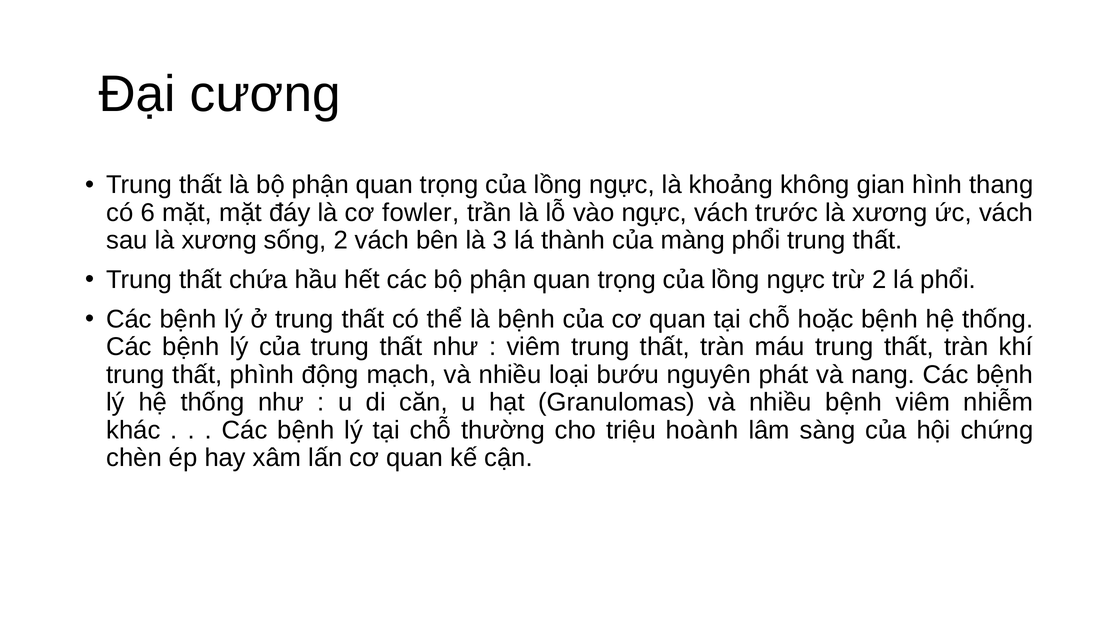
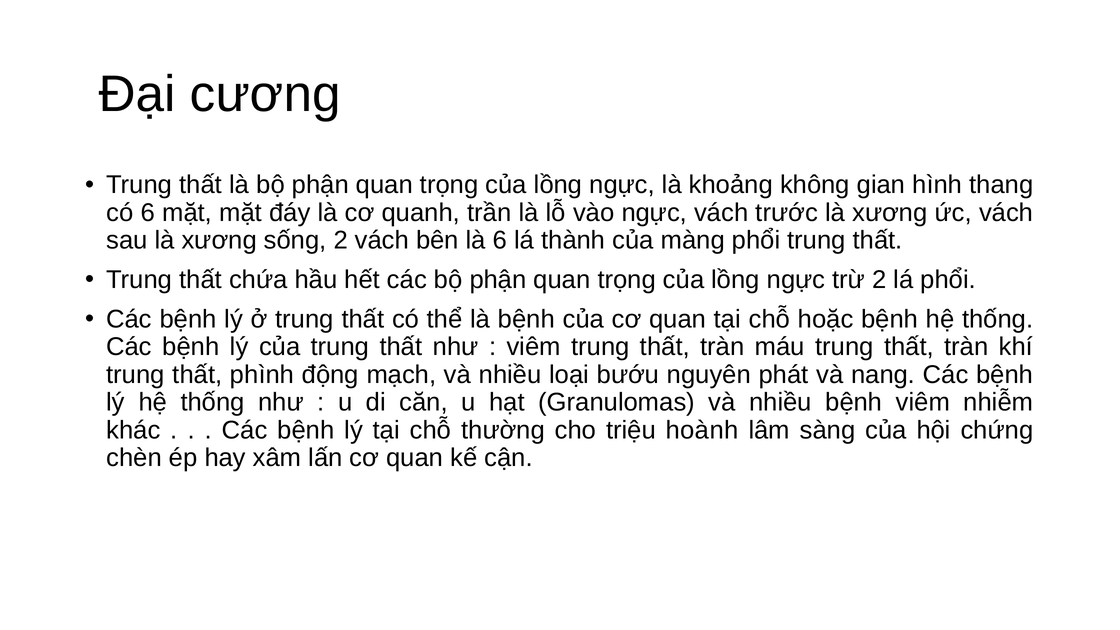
fowler: fowler -> quanh
là 3: 3 -> 6
